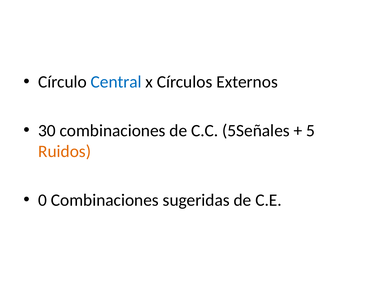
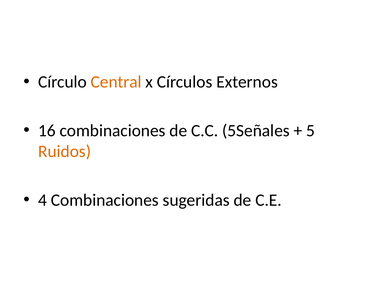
Central colour: blue -> orange
30: 30 -> 16
0: 0 -> 4
